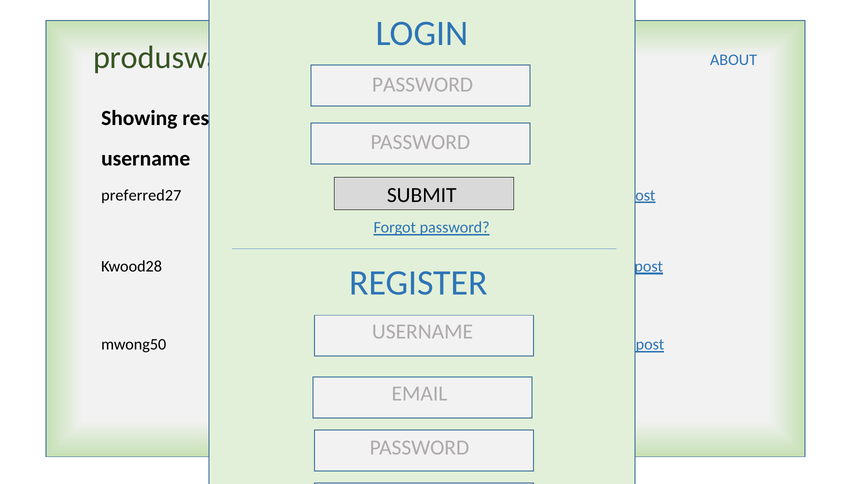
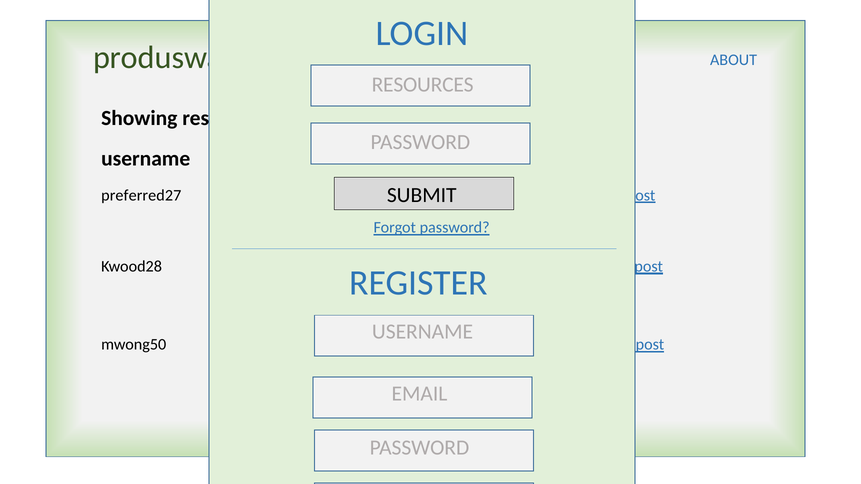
PASSWORD at (423, 85): PASSWORD -> RESOURCES
